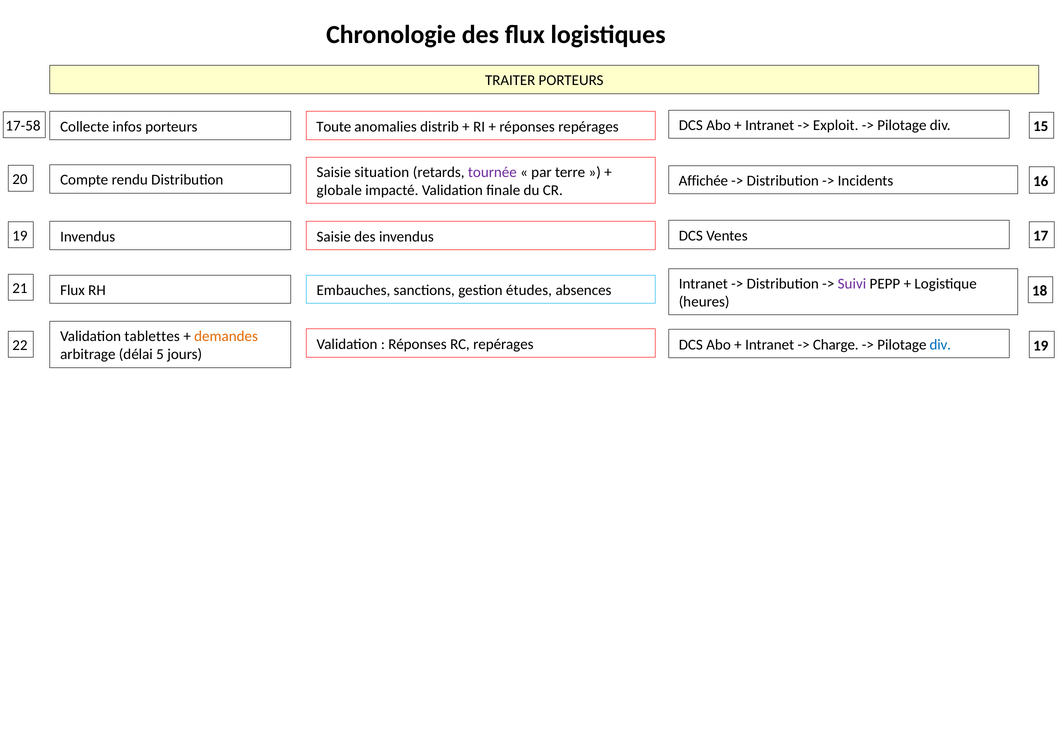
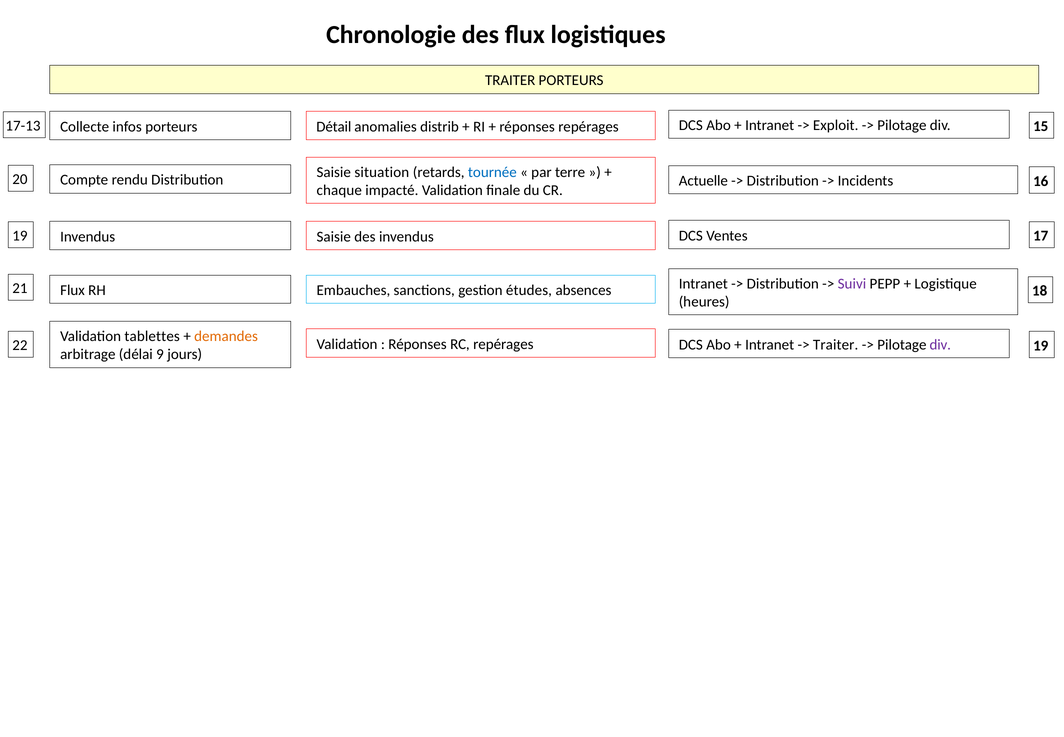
17-58: 17-58 -> 17-13
Toute: Toute -> Détail
tournée colour: purple -> blue
Affichée: Affichée -> Actuelle
globale: globale -> chaque
Charge at (836, 344): Charge -> Traiter
div at (940, 344) colour: blue -> purple
5: 5 -> 9
